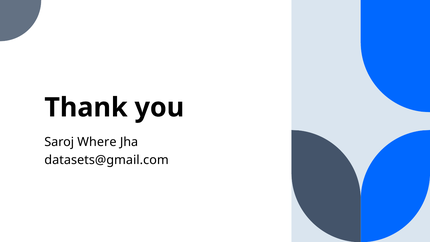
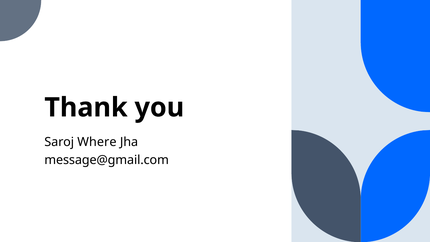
datasets@gmail.com: datasets@gmail.com -> message@gmail.com
